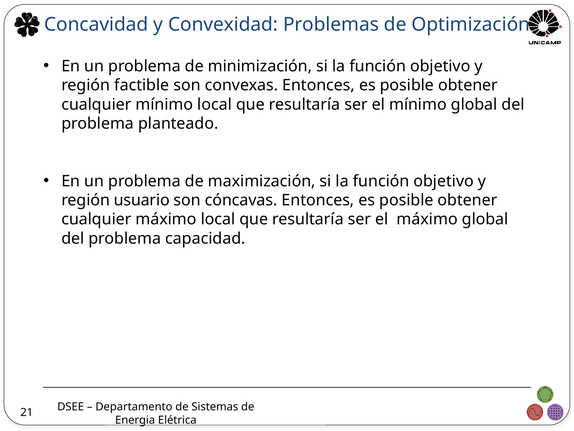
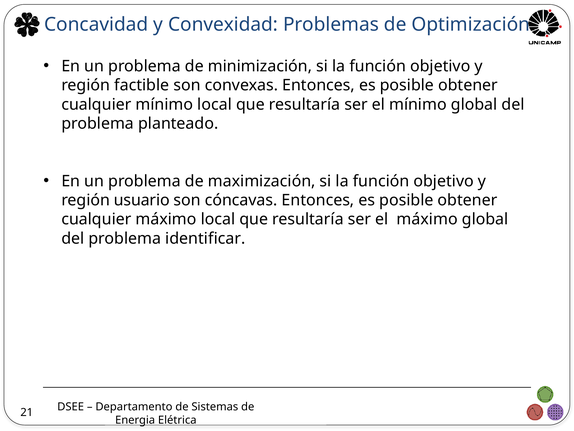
capacidad: capacidad -> identificar
